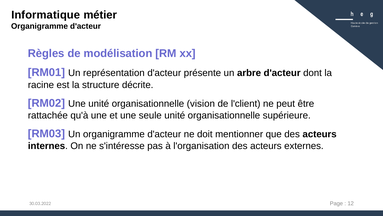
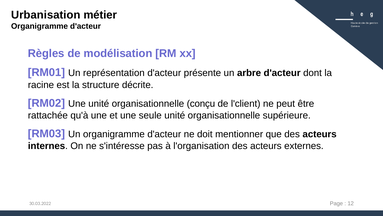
Informatique: Informatique -> Urbanisation
vision: vision -> conçu
